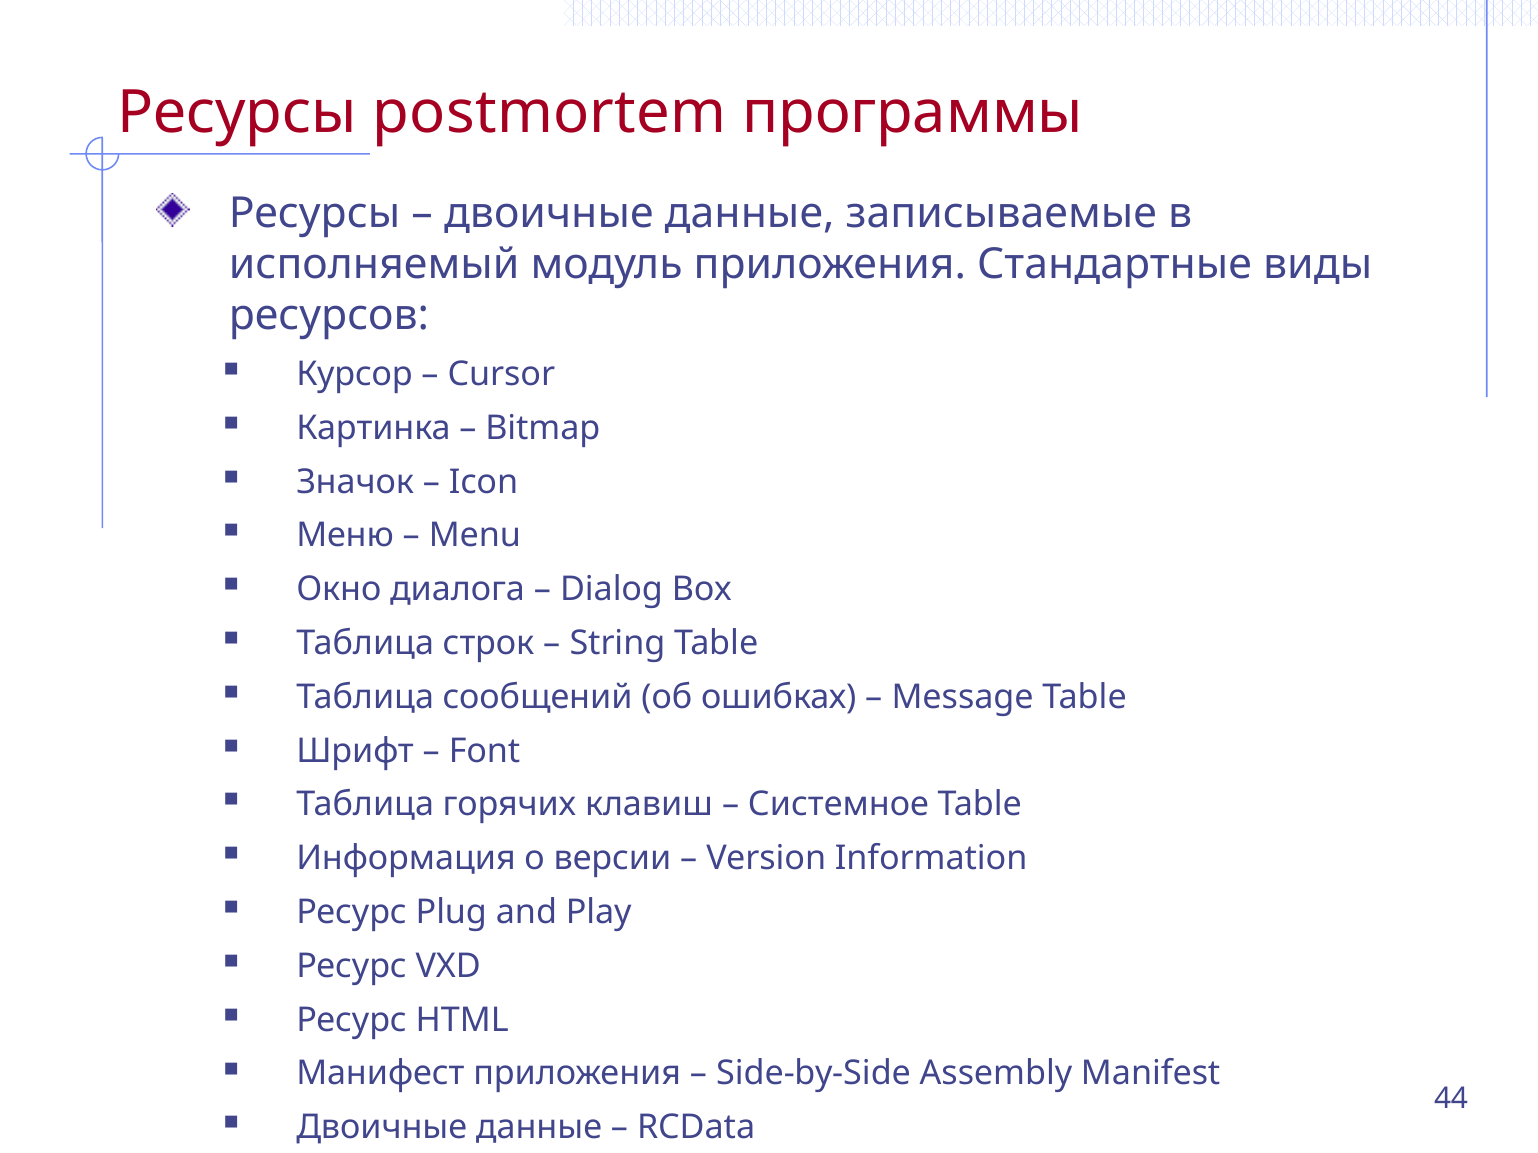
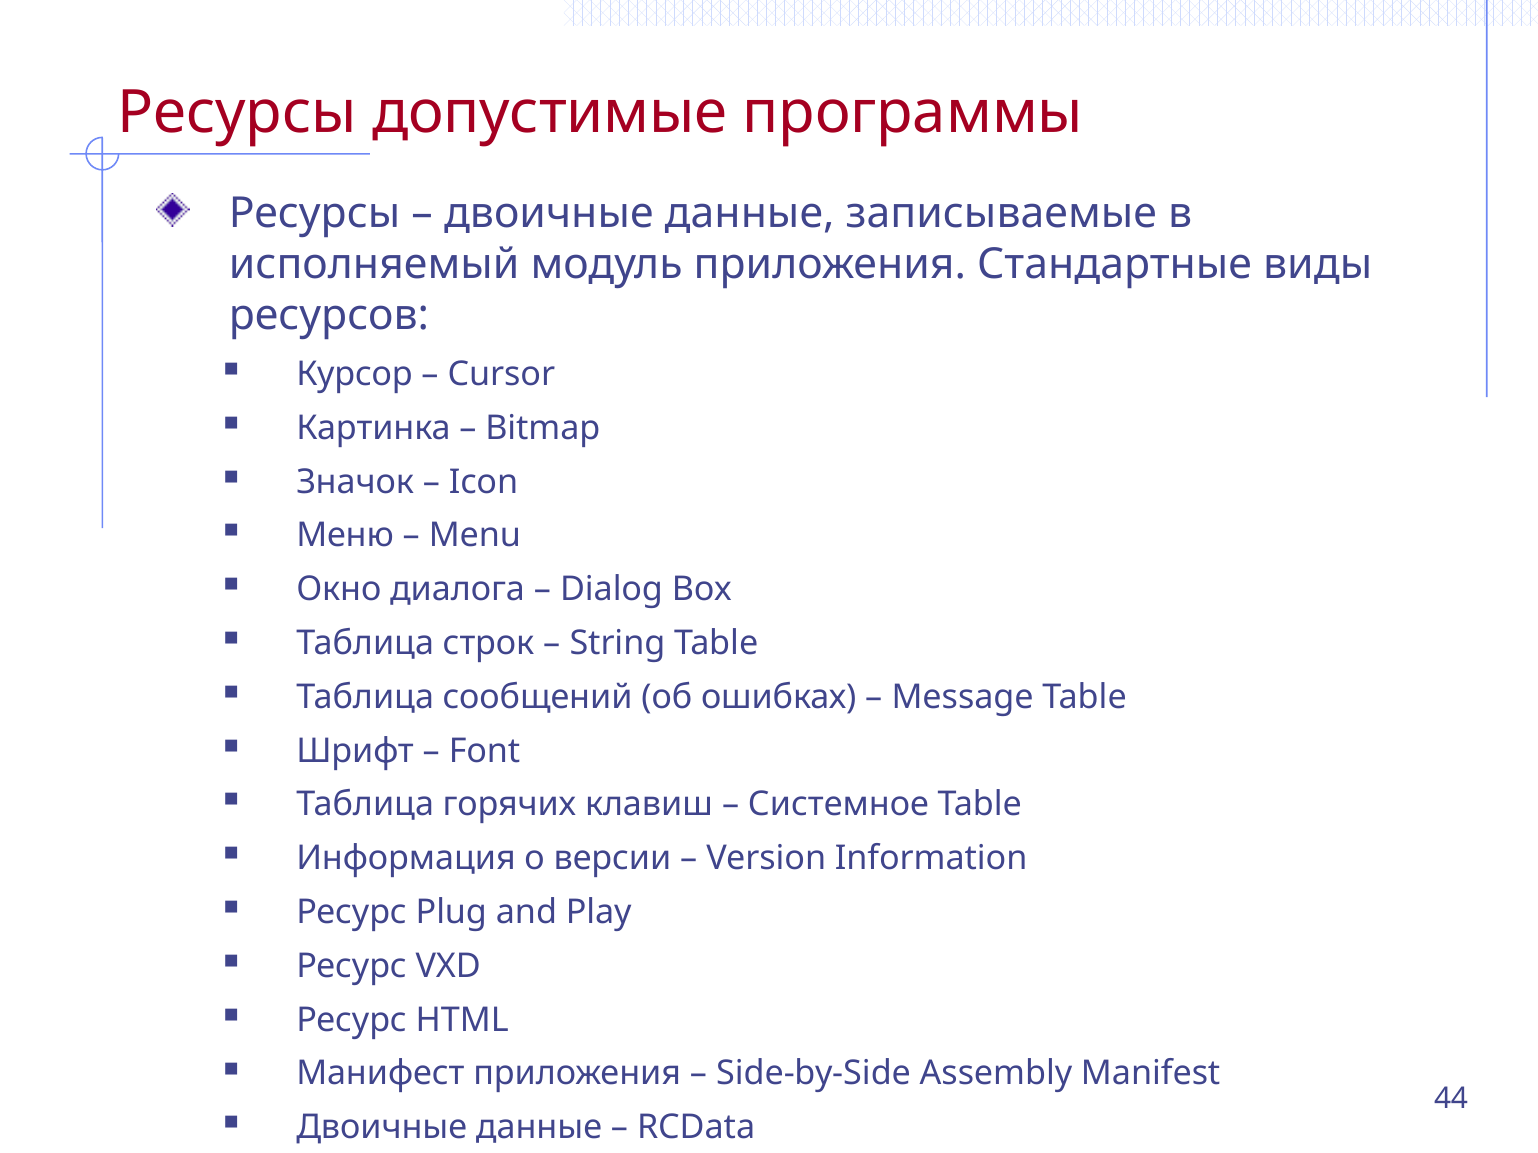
postmortem: postmortem -> допустимые
